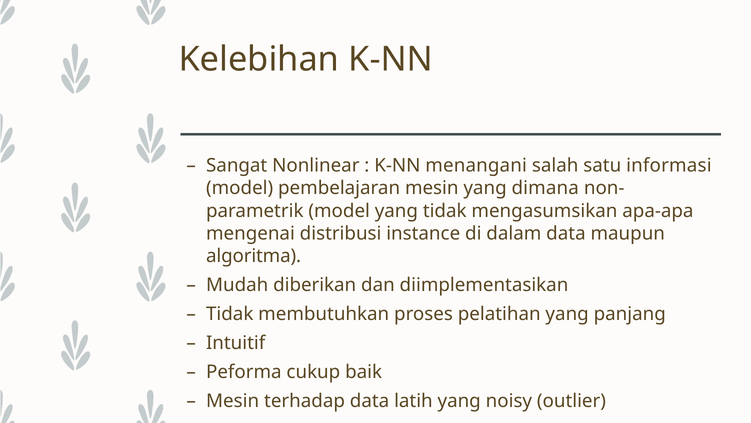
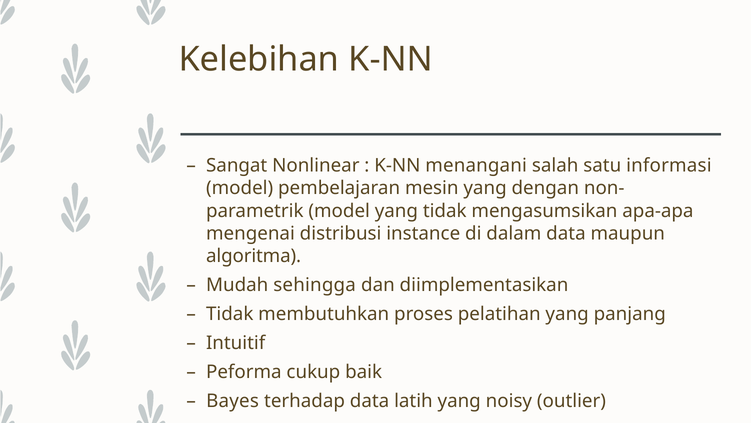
dimana: dimana -> dengan
diberikan: diberikan -> sehingga
Mesin at (233, 401): Mesin -> Bayes
